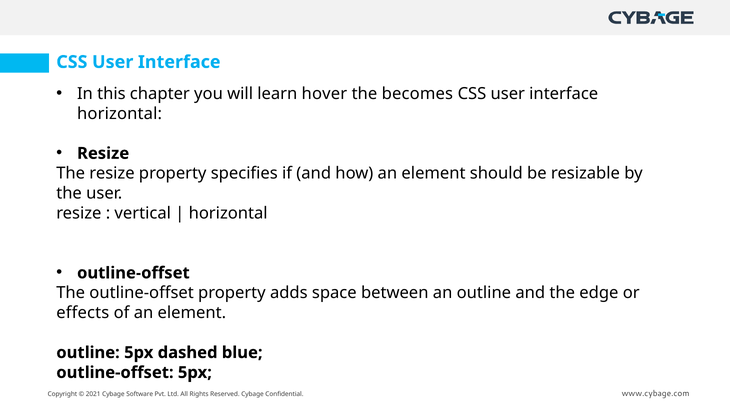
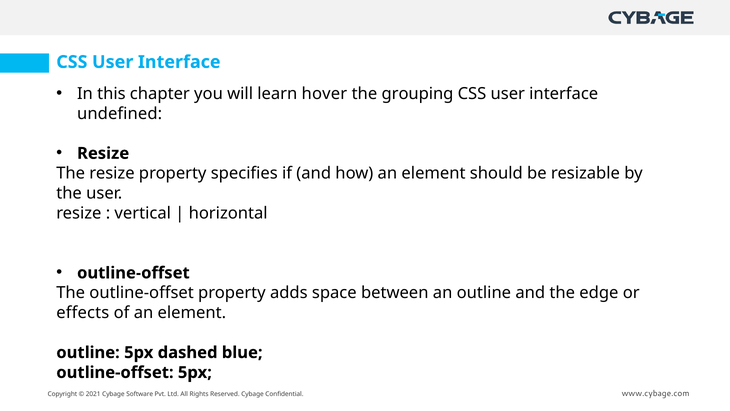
becomes: becomes -> grouping
horizontal at (120, 113): horizontal -> undefined
